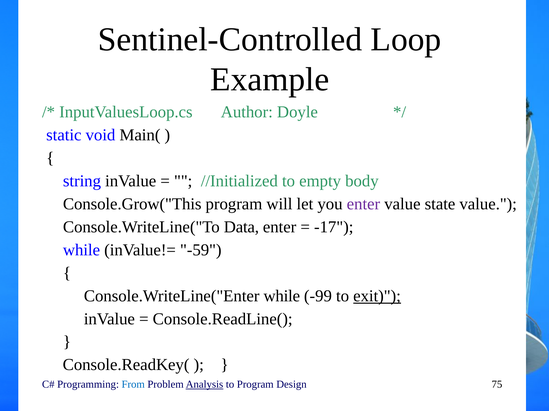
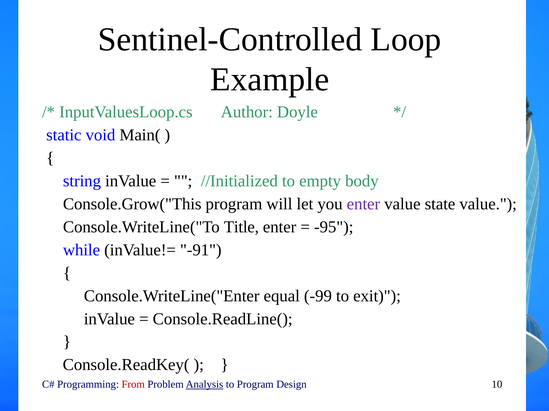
Data: Data -> Title
-17: -17 -> -95
-59: -59 -> -91
Console.WriteLine("Enter while: while -> equal
exit underline: present -> none
From colour: blue -> red
75: 75 -> 10
